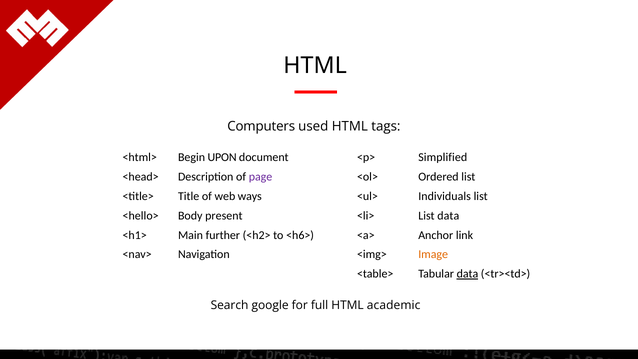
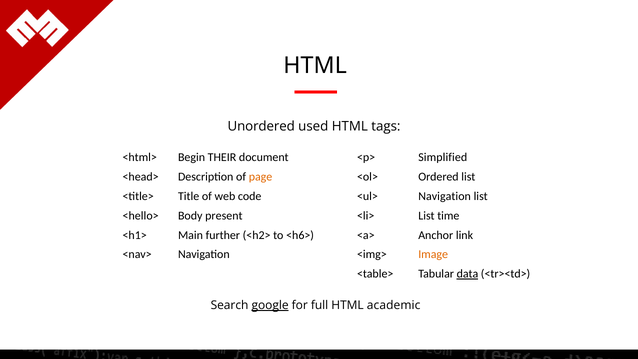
Computers: Computers -> Unordered
UPON: UPON -> THEIR
page colour: purple -> orange
ways: ways -> code
<ul> Individuals: Individuals -> Navigation
List data: data -> time
google underline: none -> present
